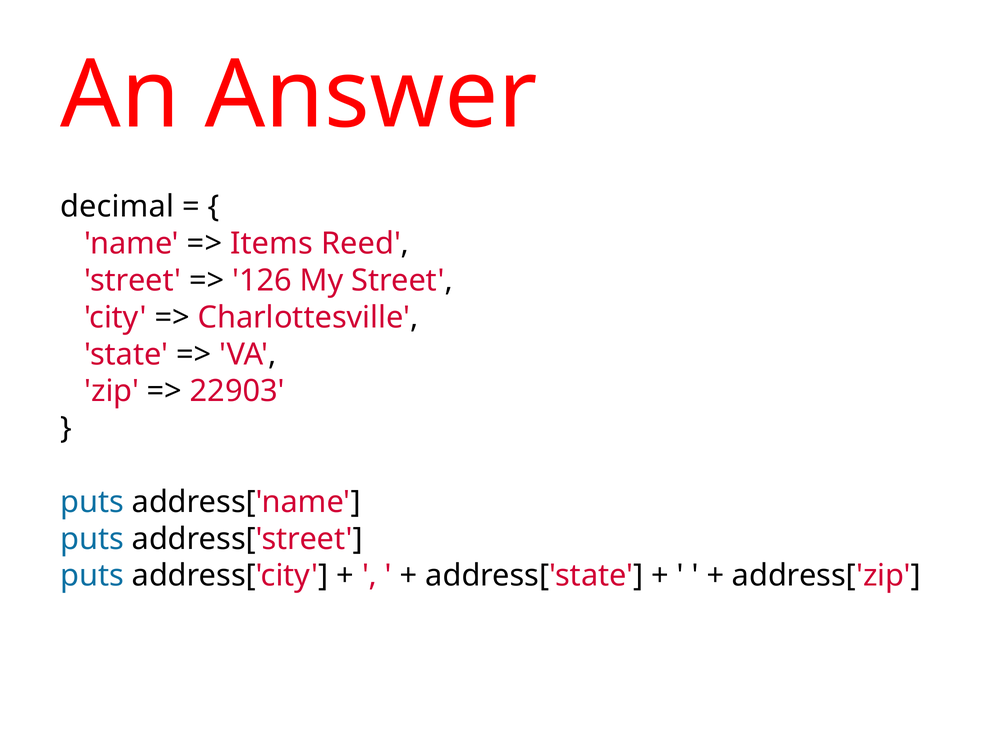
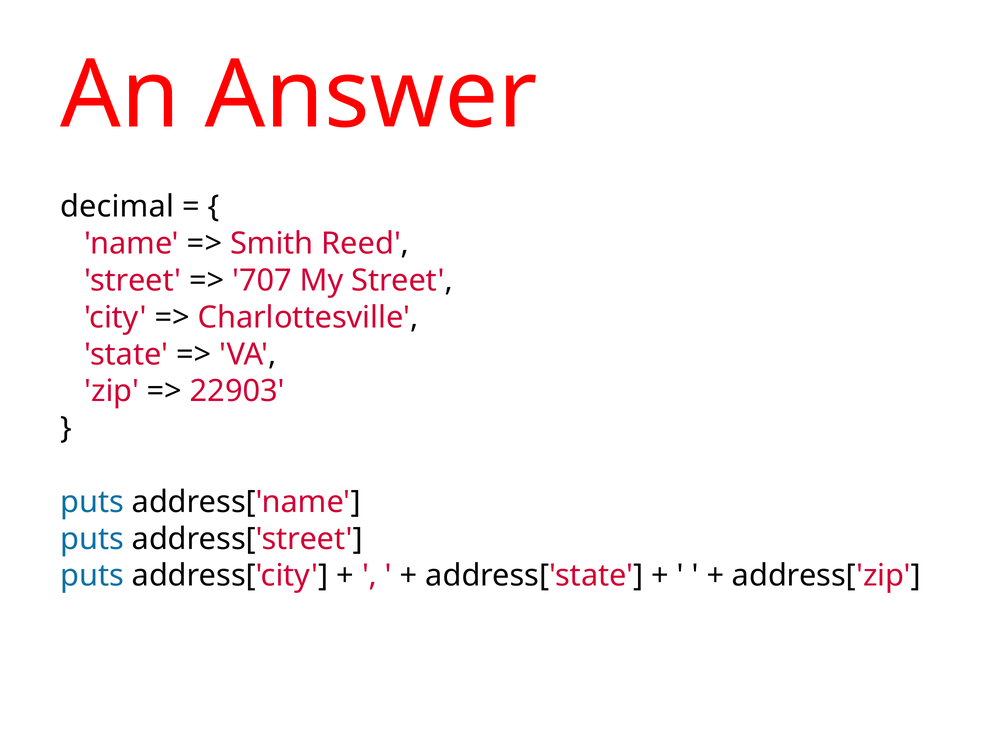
Items: Items -> Smith
126: 126 -> 707
